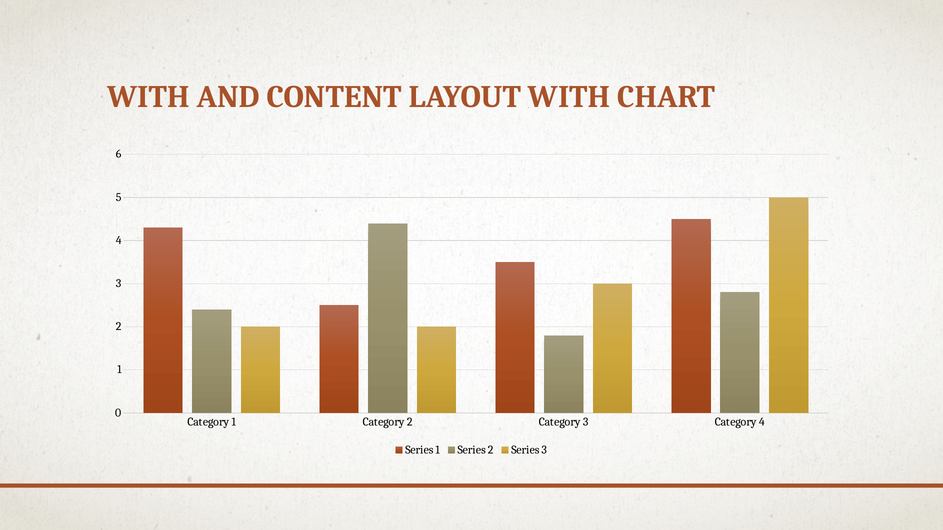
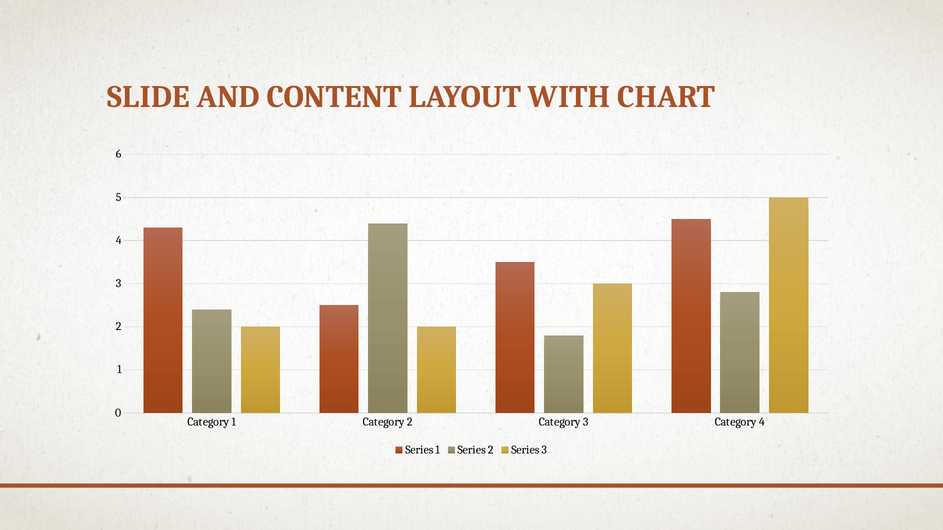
WITH at (149, 97): WITH -> SLIDE
